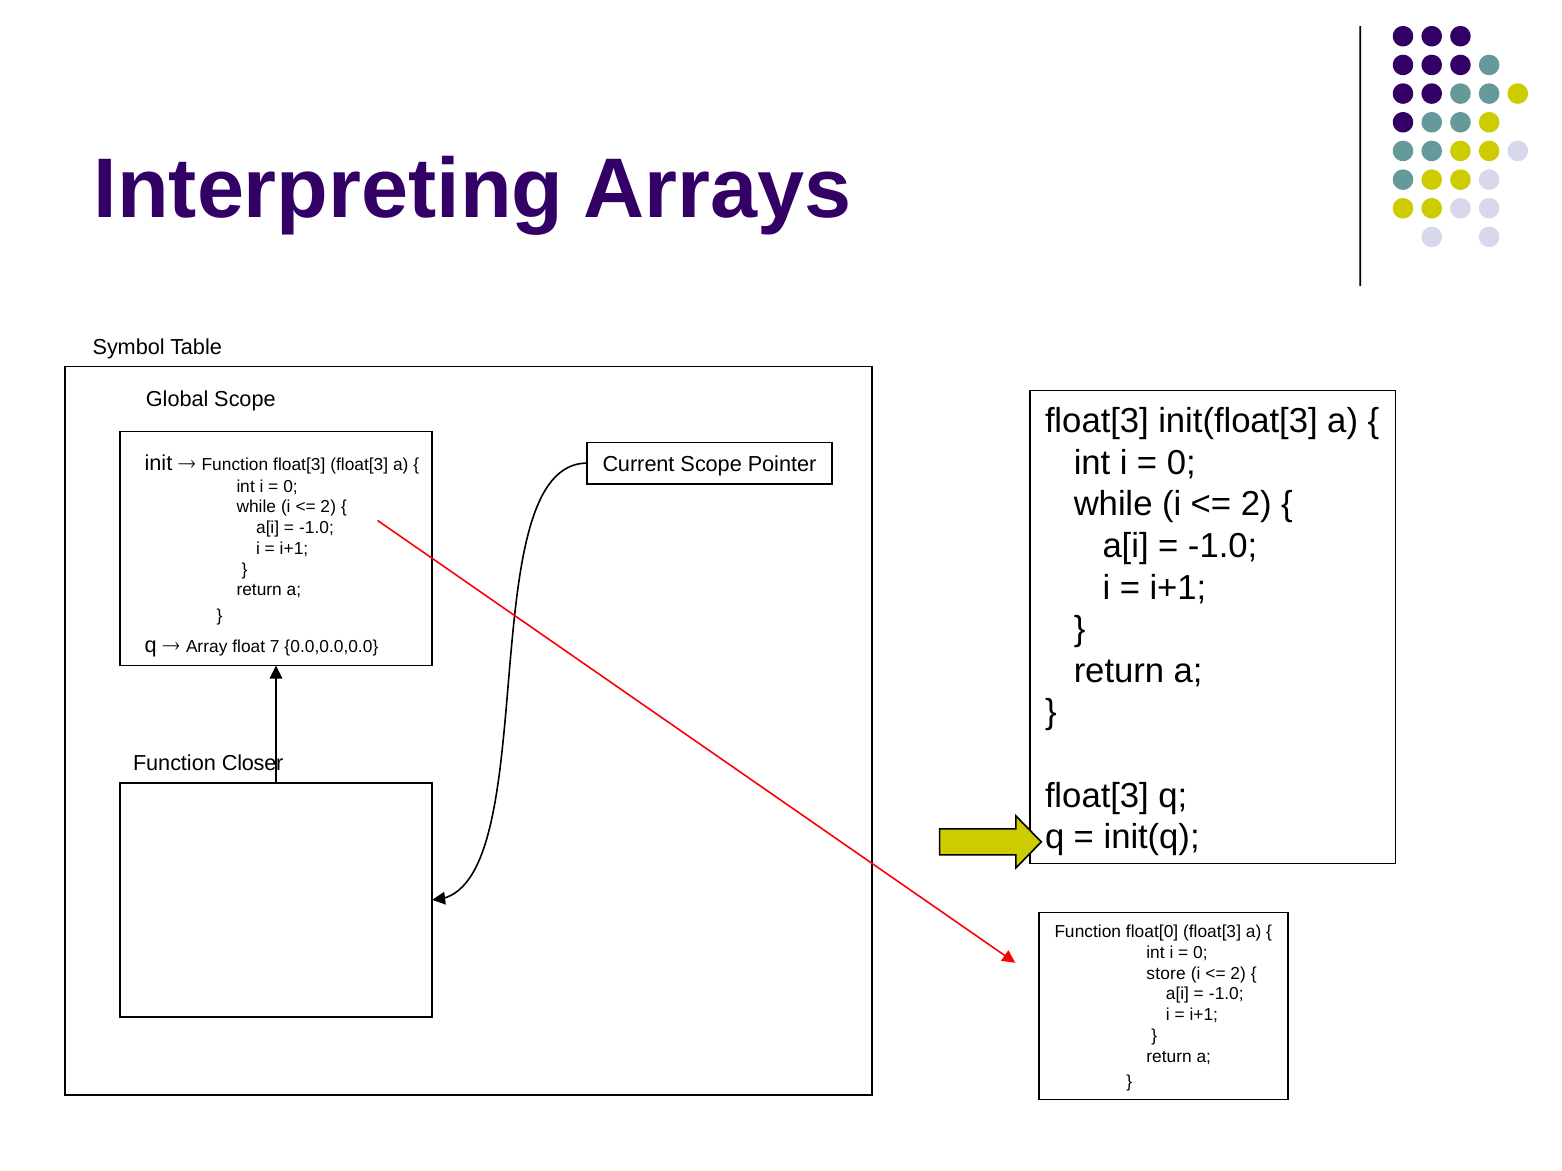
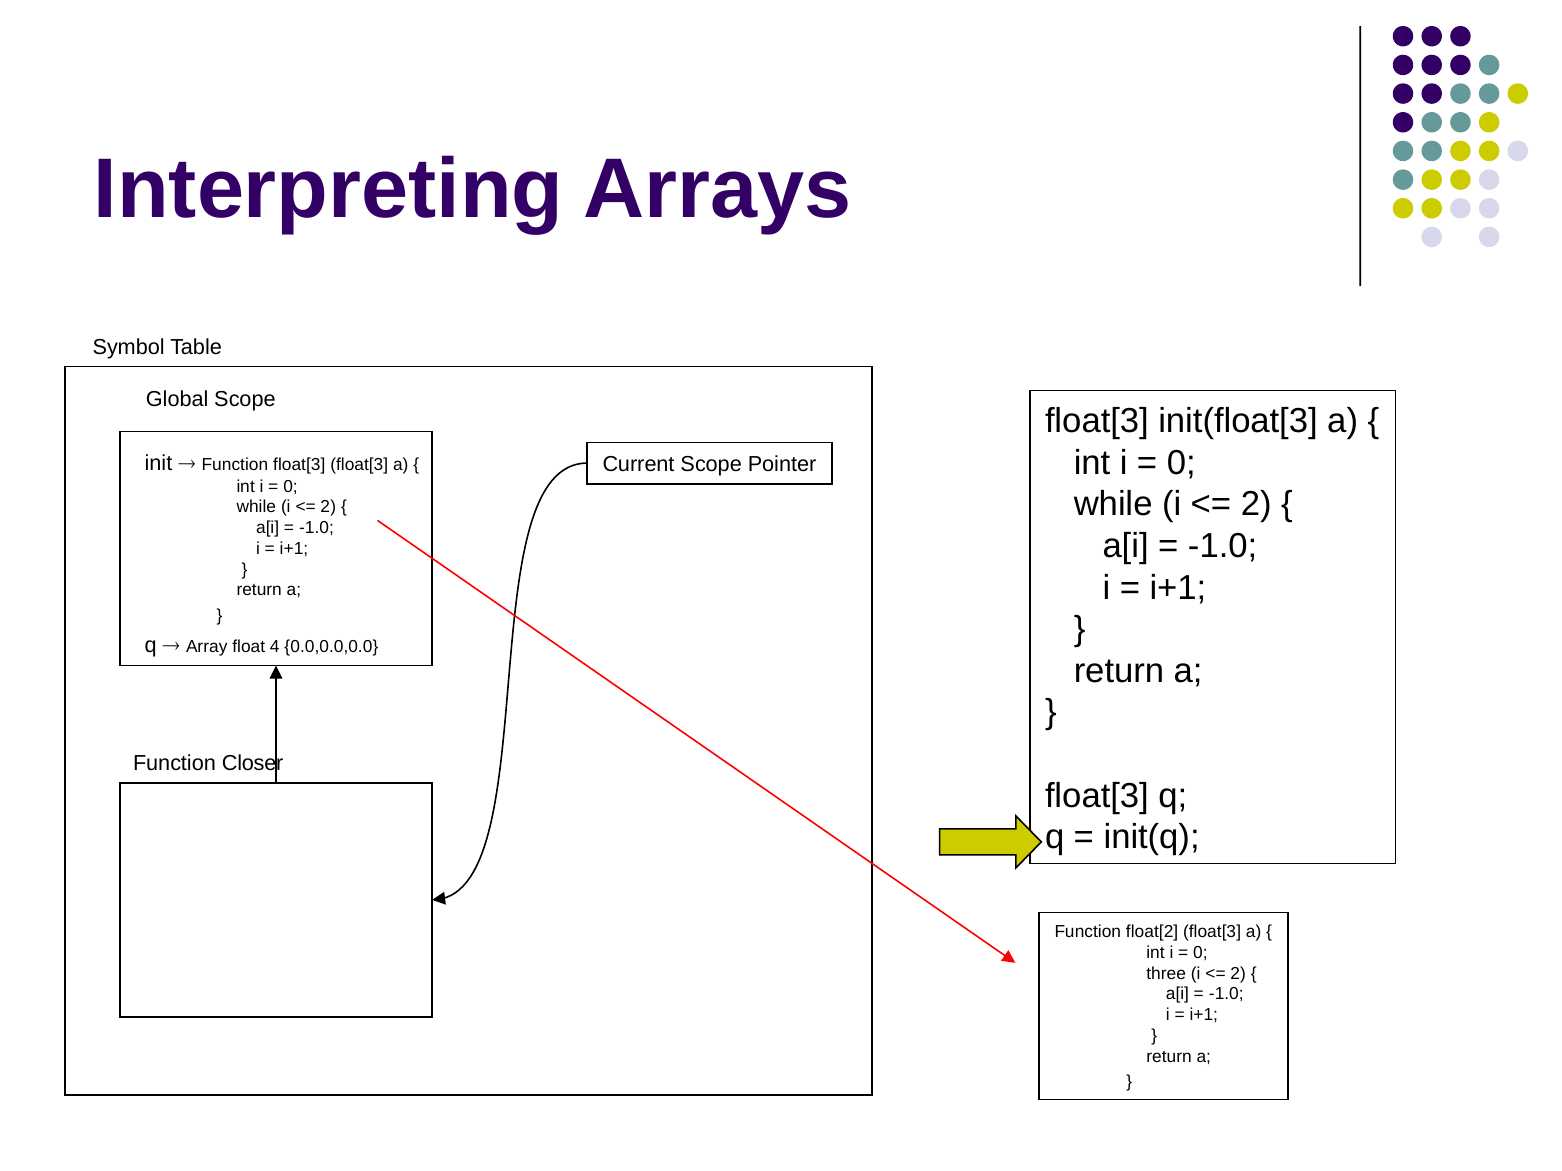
7: 7 -> 4
float[0: float[0 -> float[2
store: store -> three
